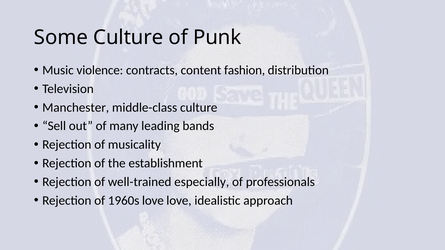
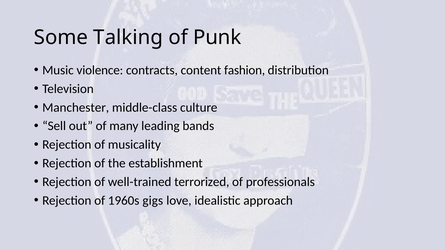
Some Culture: Culture -> Talking
especially: especially -> terrorized
1960s love: love -> gigs
